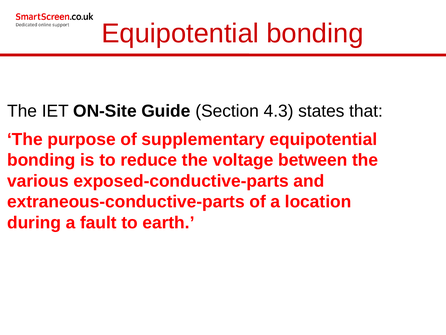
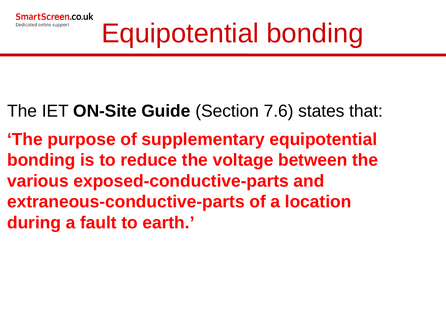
4.3: 4.3 -> 7.6
